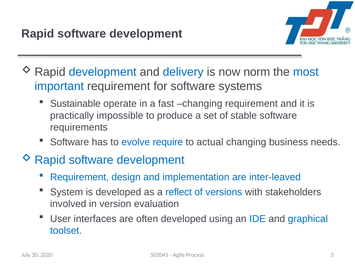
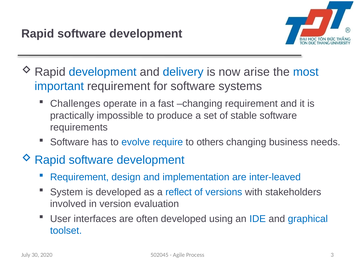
norm: norm -> arise
Sustainable: Sustainable -> Challenges
actual: actual -> others
